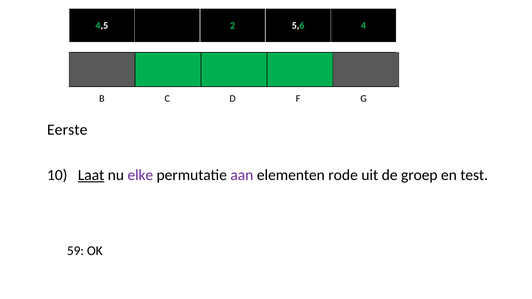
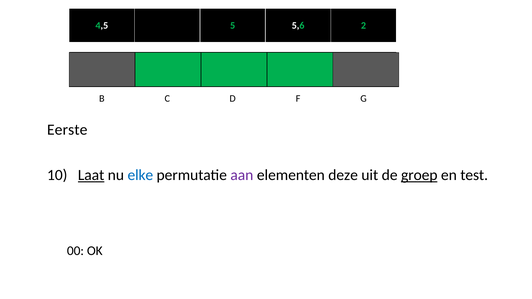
2: 2 -> 5
4: 4 -> 2
elke colour: purple -> blue
rode: rode -> deze
groep underline: none -> present
59: 59 -> 00
